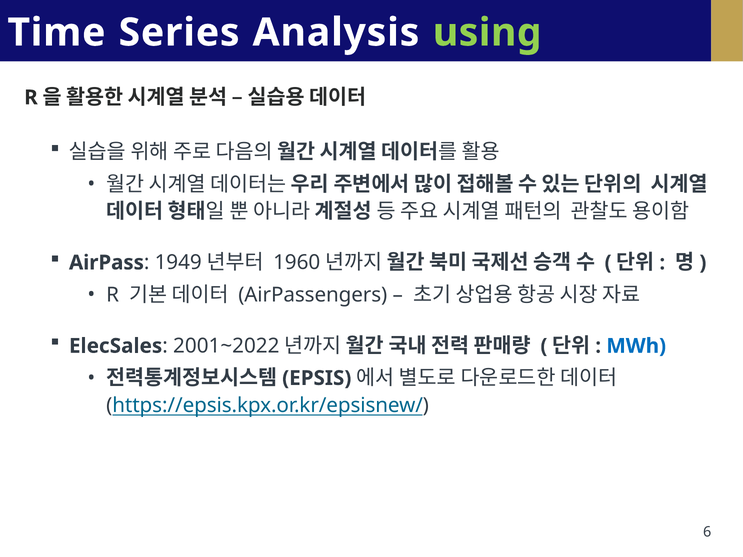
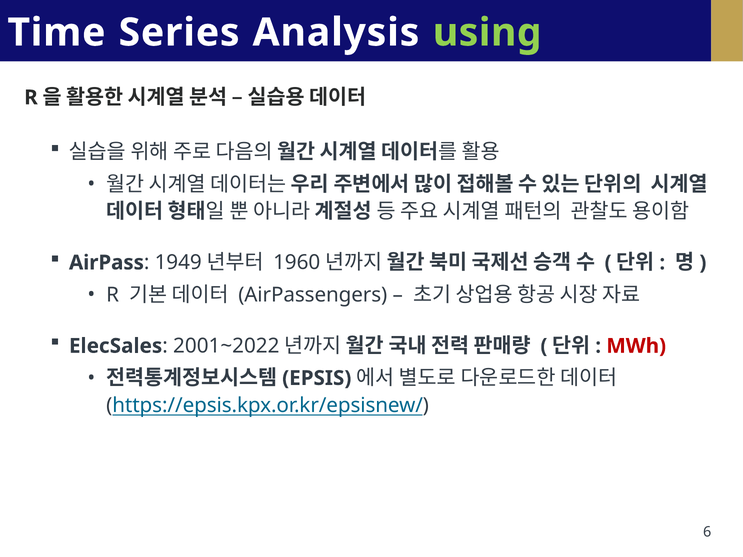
MWh colour: blue -> red
